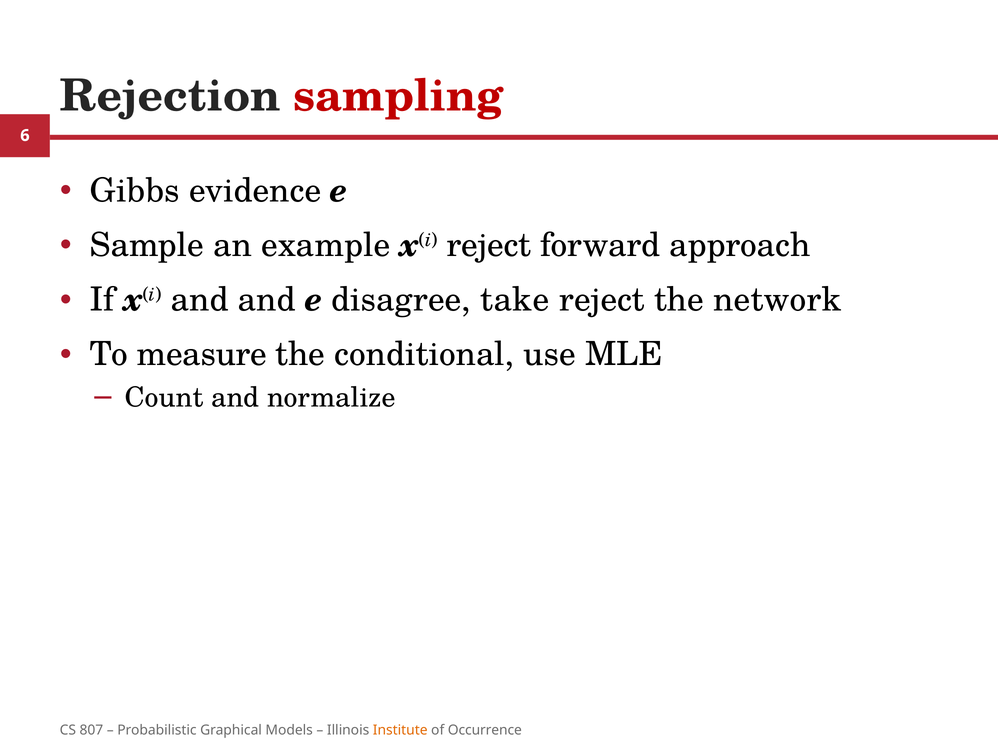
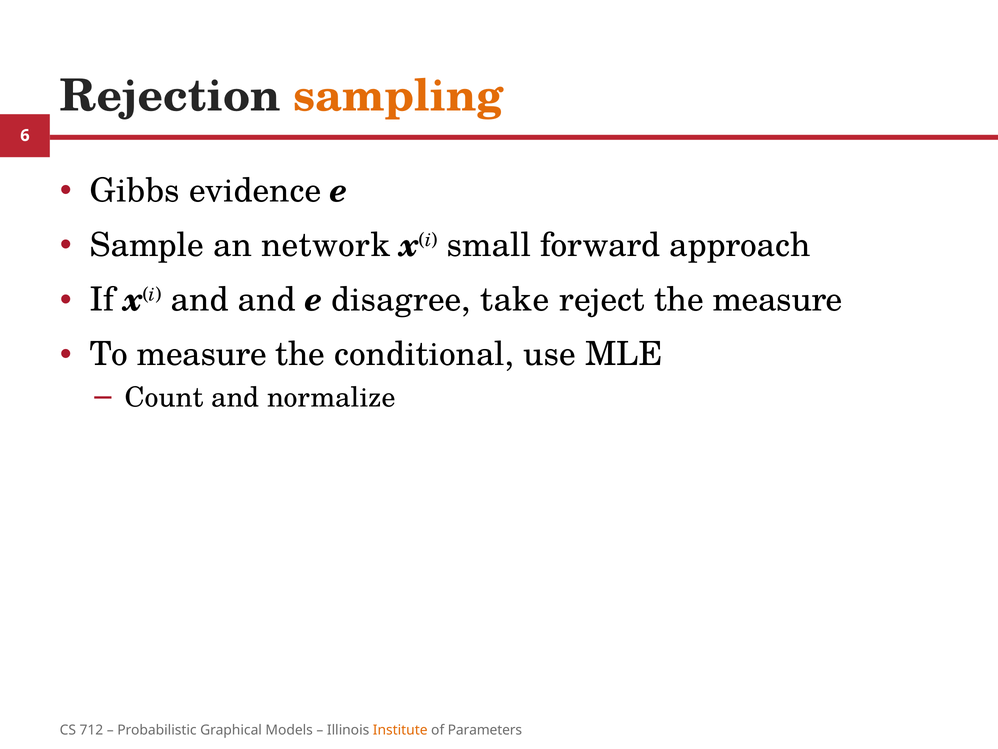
sampling colour: red -> orange
example: example -> network
x(i reject: reject -> small
the network: network -> measure
807: 807 -> 712
Occurrence: Occurrence -> Parameters
